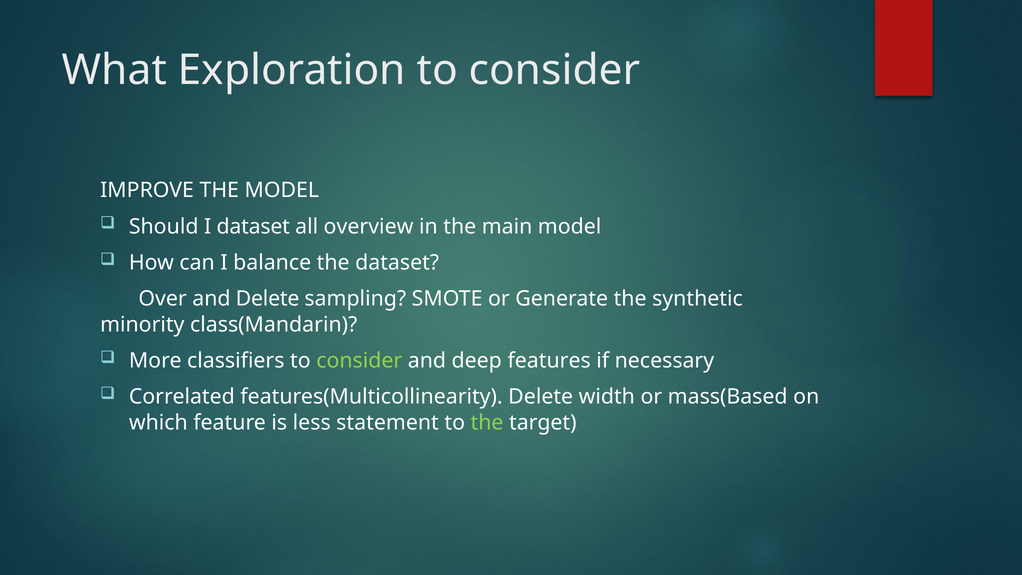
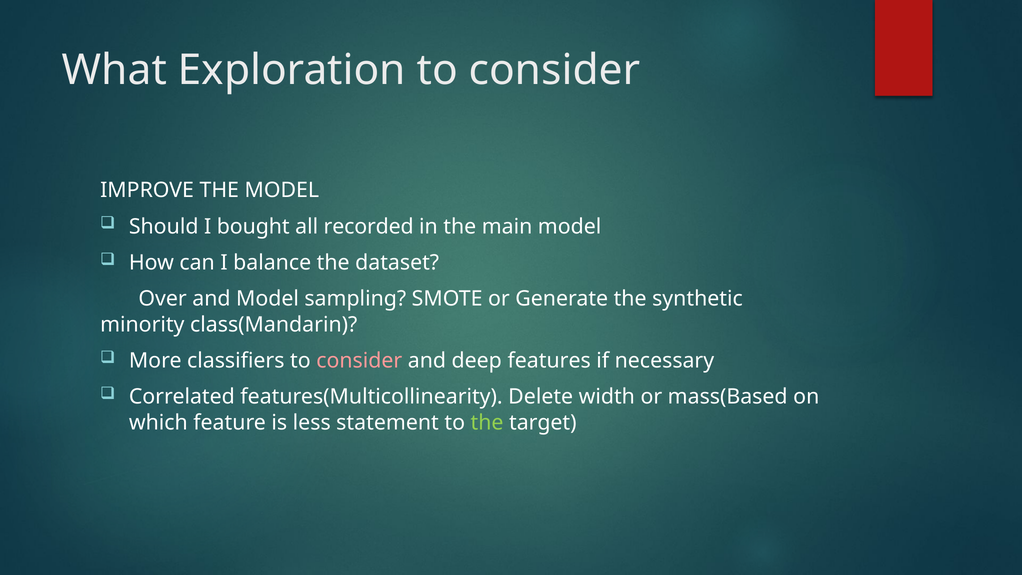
I dataset: dataset -> bought
overview: overview -> recorded
and Delete: Delete -> Model
consider at (359, 361) colour: light green -> pink
